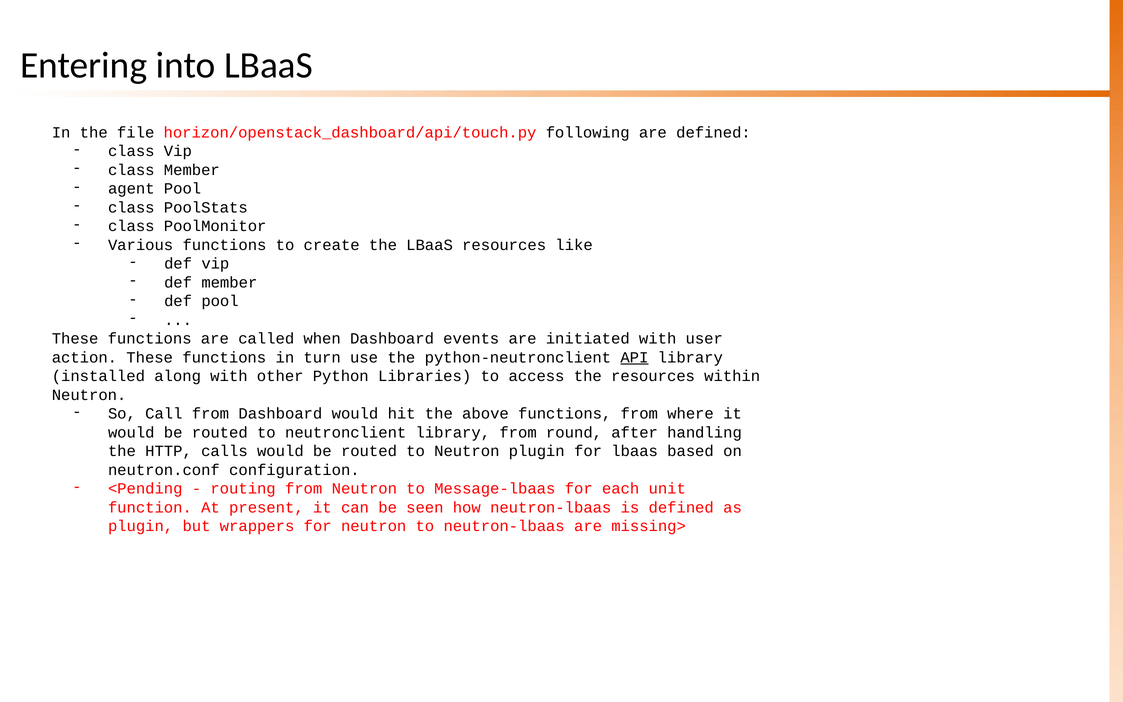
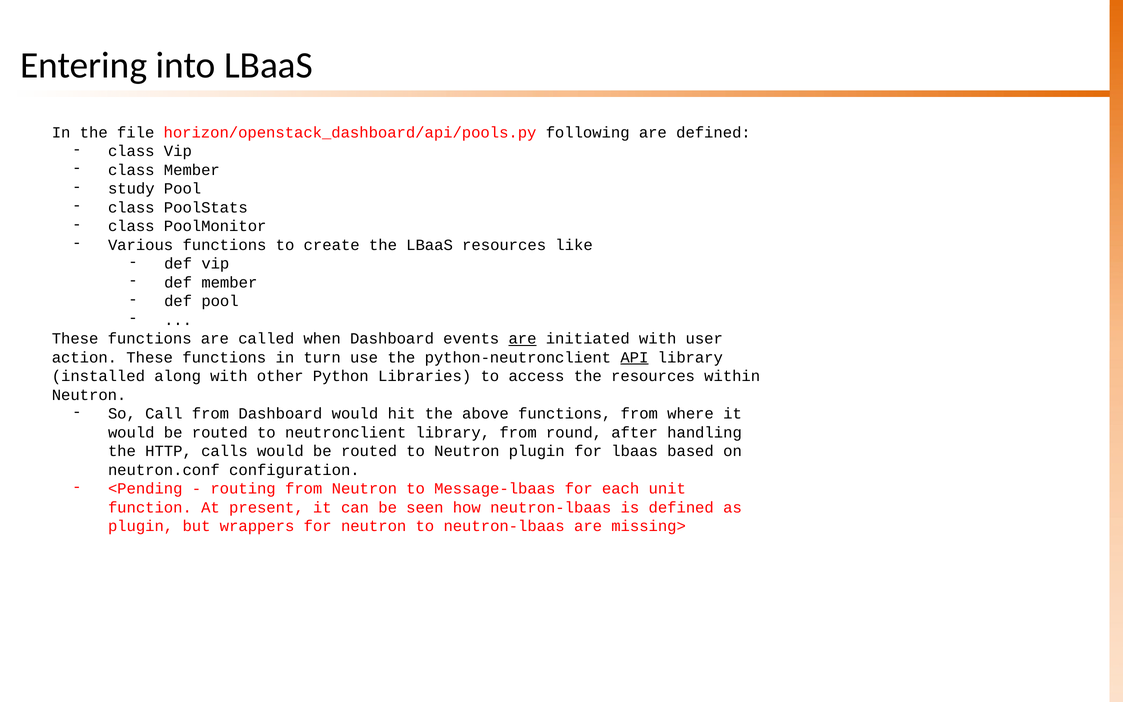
horizon/openstack_dashboard/api/touch.py: horizon/openstack_dashboard/api/touch.py -> horizon/openstack_dashboard/api/pools.py
agent: agent -> study
are at (523, 339) underline: none -> present
